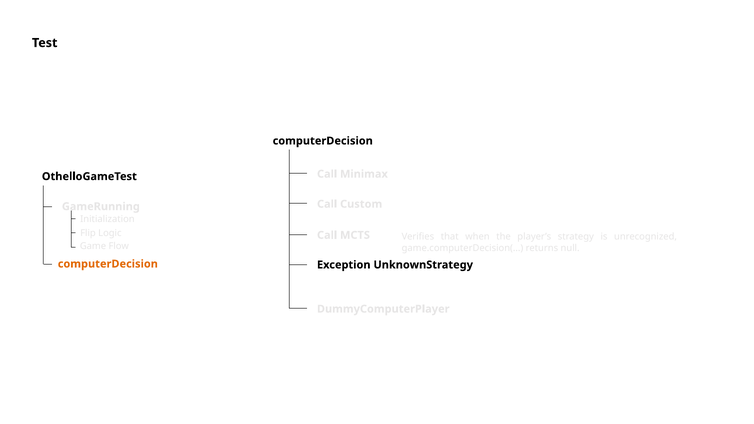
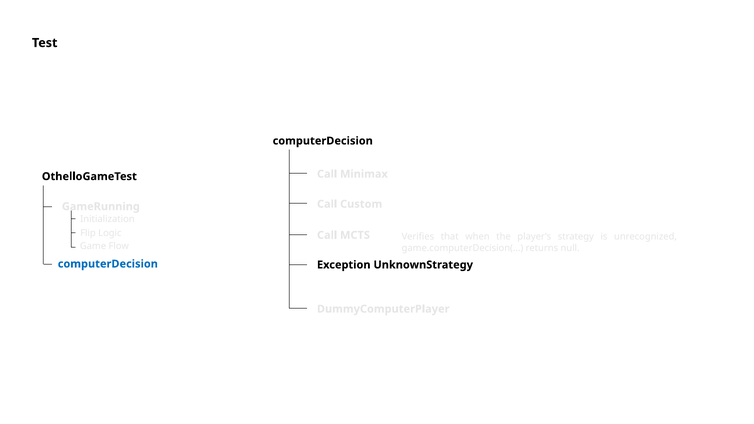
computerDecision at (108, 264) colour: orange -> blue
